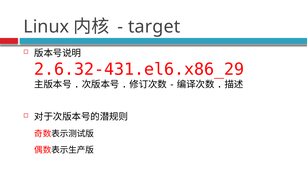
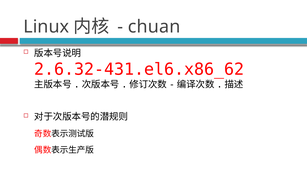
target: target -> chuan
2.6.32-431.el6.x86_29: 2.6.32-431.el6.x86_29 -> 2.6.32-431.el6.x86_62
